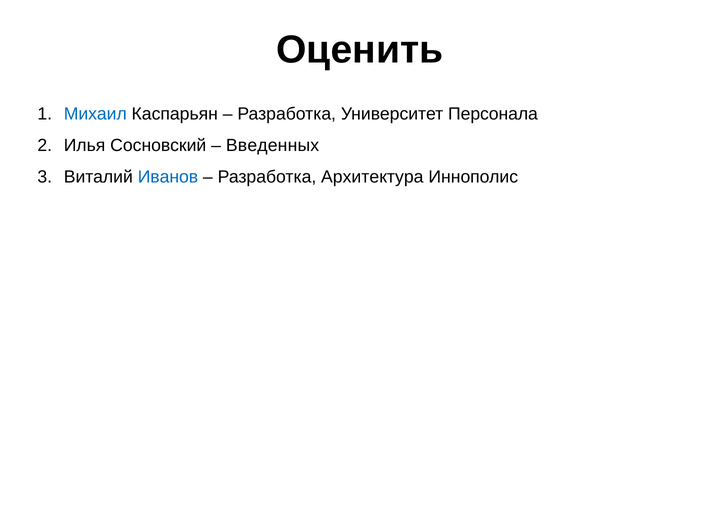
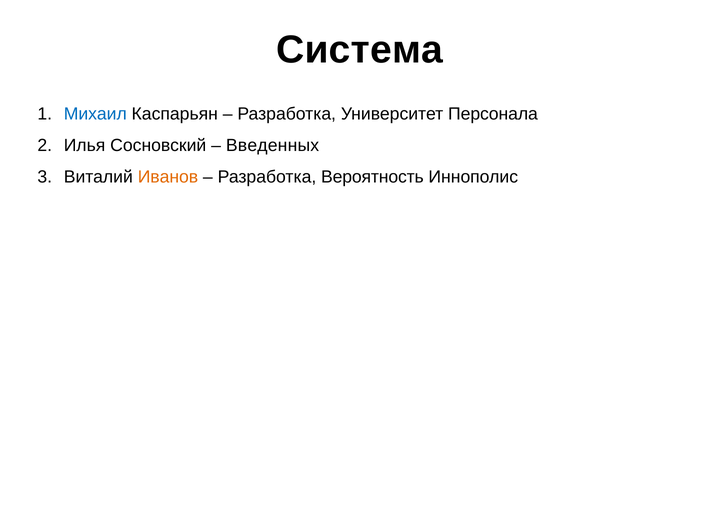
Оценить: Оценить -> Система
Иванов colour: blue -> orange
Архитектура: Архитектура -> Вероятность
